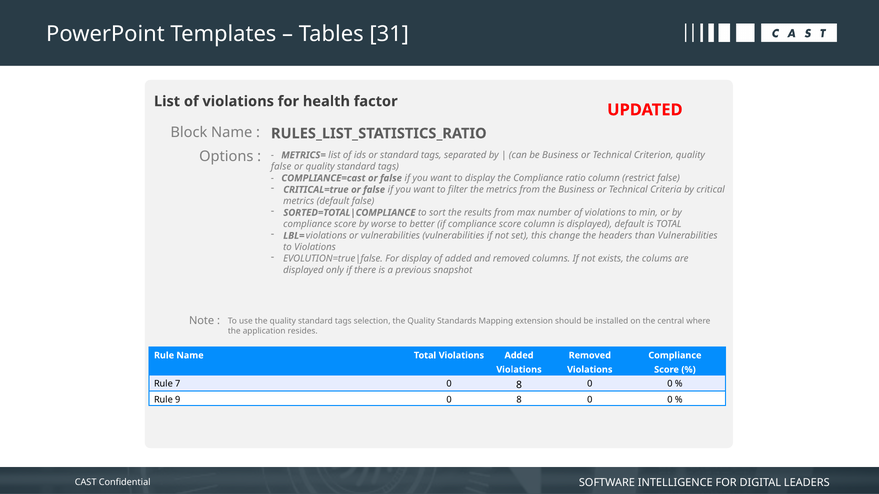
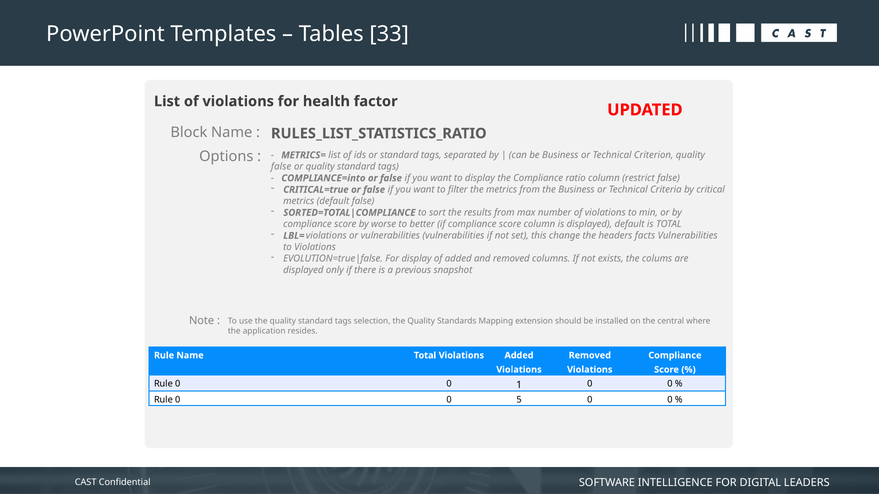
31: 31 -> 33
COMPLIANCE=cast: COMPLIANCE=cast -> COMPLIANCE=into
than: than -> facts
7 at (178, 384): 7 -> 0
8 at (519, 385): 8 -> 1
9 at (178, 400): 9 -> 0
8 at (519, 400): 8 -> 5
